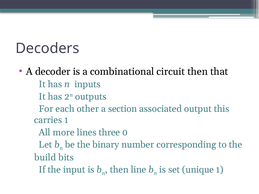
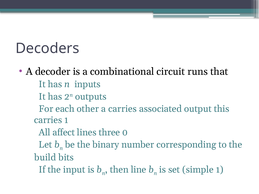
circuit then: then -> runs
a section: section -> carries
more: more -> affect
unique: unique -> simple
